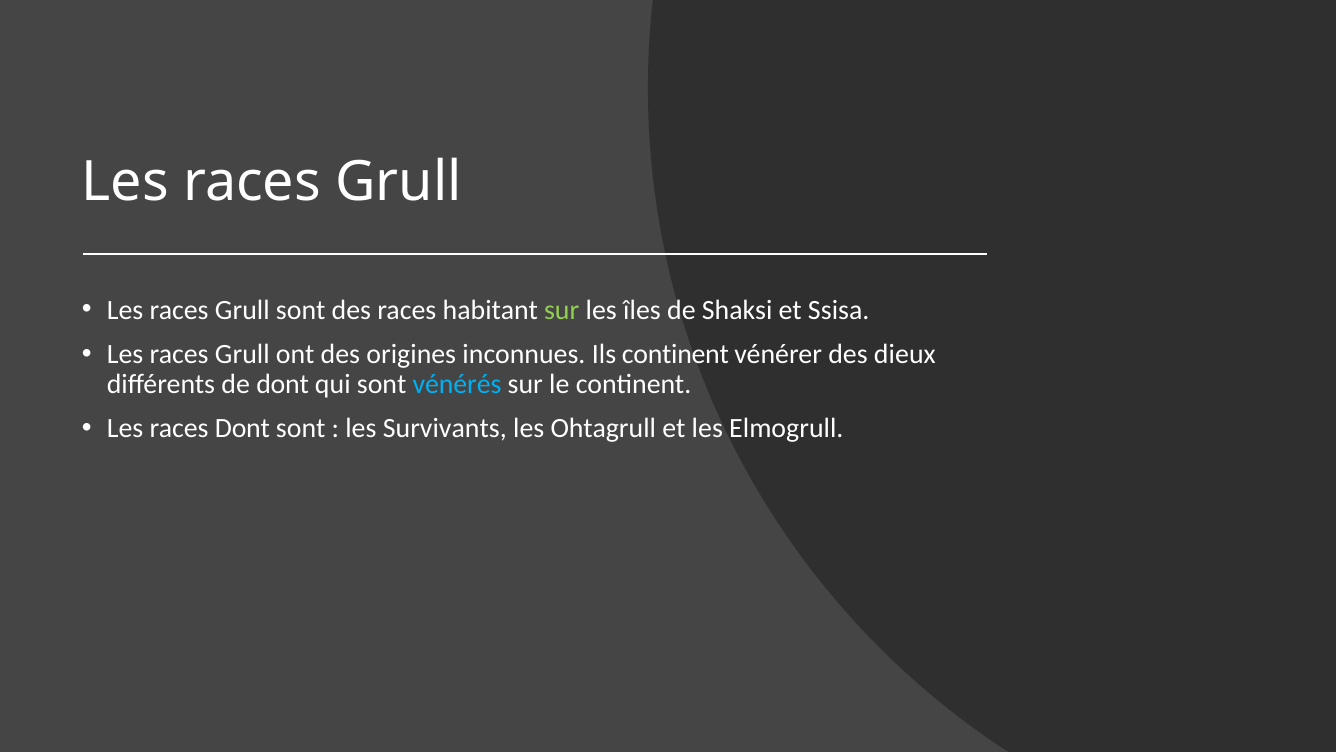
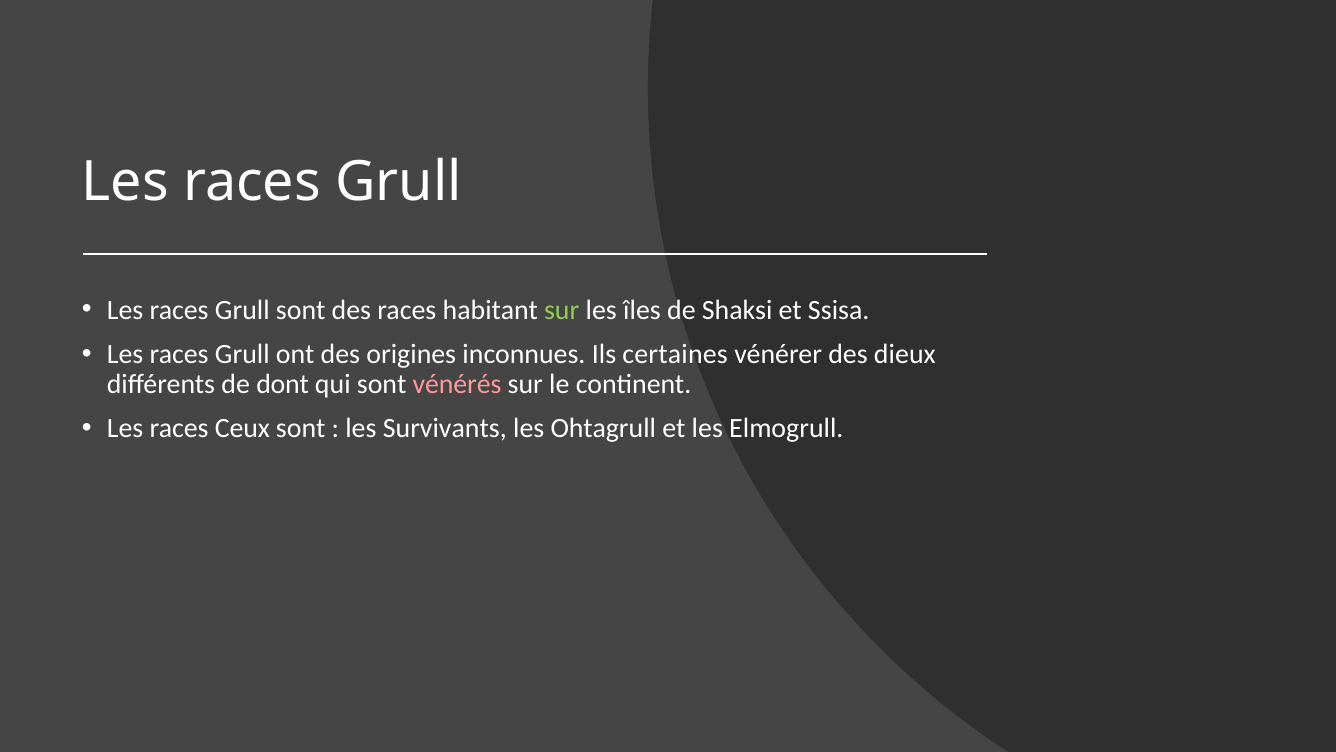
Ils continent: continent -> certaines
vénérés colour: light blue -> pink
races Dont: Dont -> Ceux
